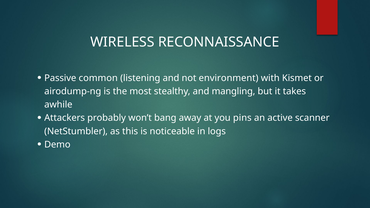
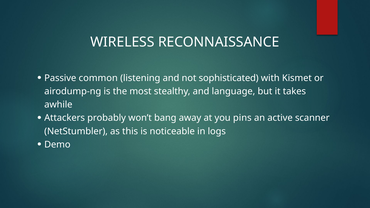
environment: environment -> sophisticated
mangling: mangling -> language
